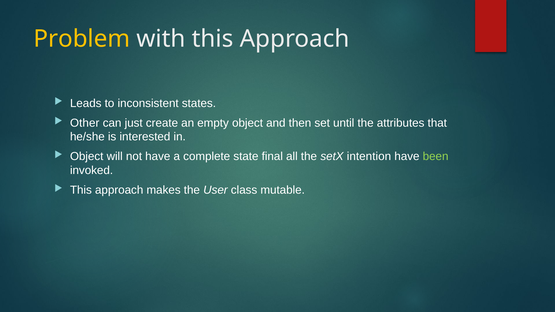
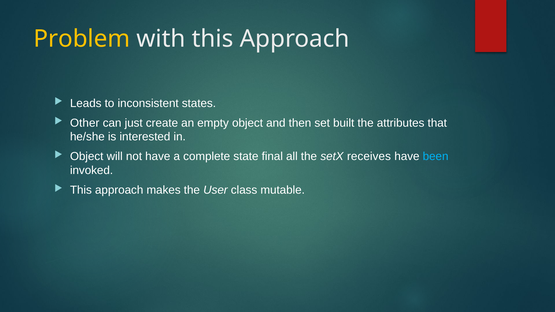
until: until -> built
intention: intention -> receives
been colour: light green -> light blue
